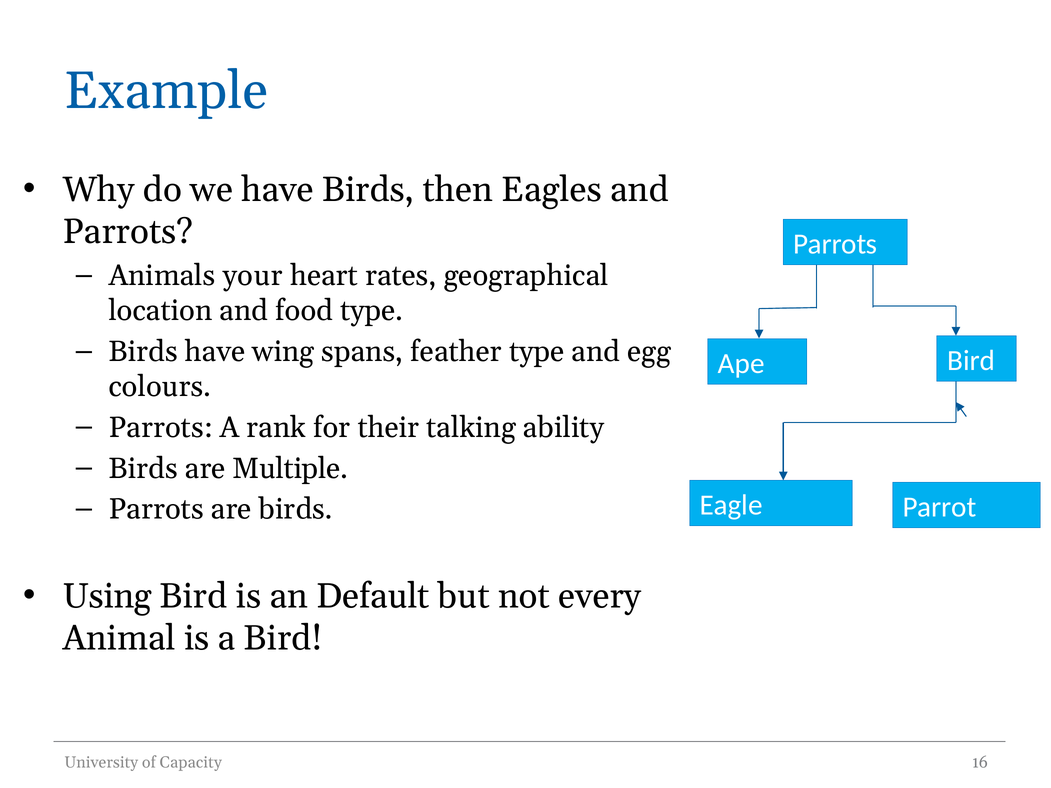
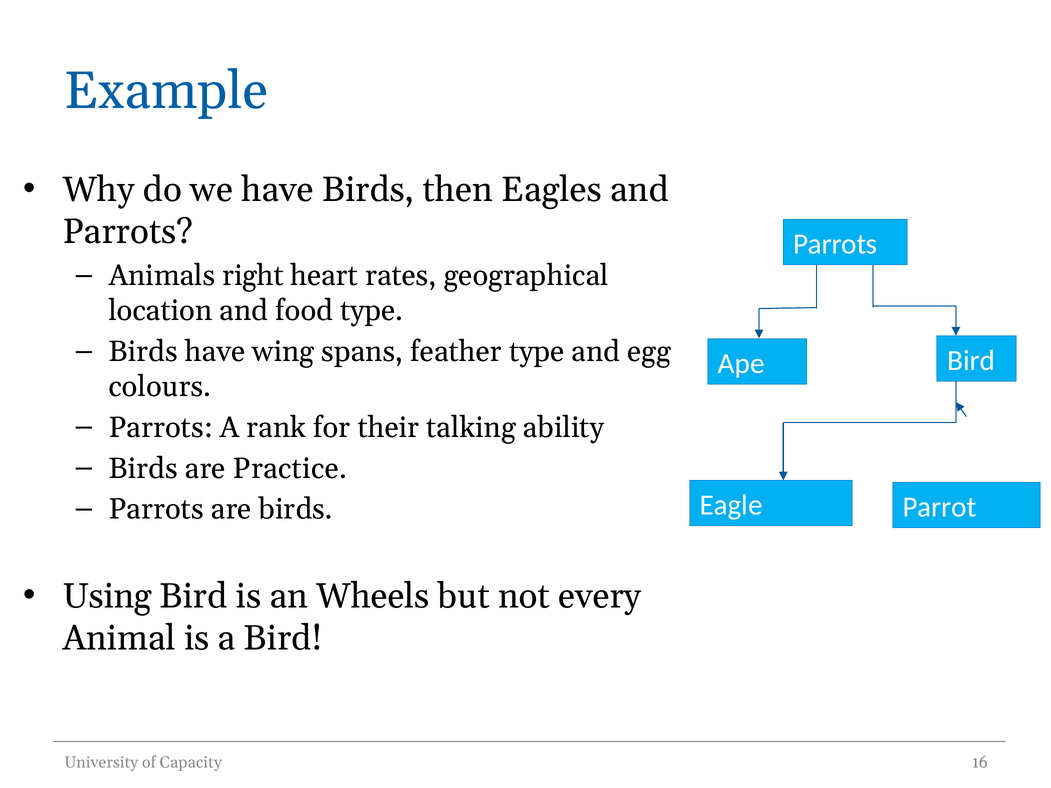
your: your -> right
Multiple: Multiple -> Practice
Default: Default -> Wheels
